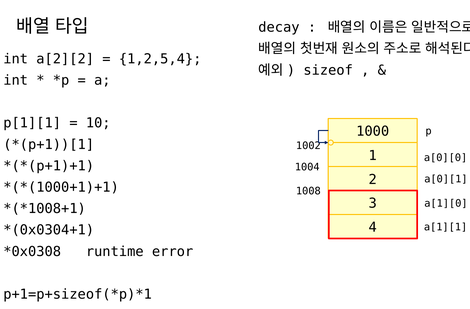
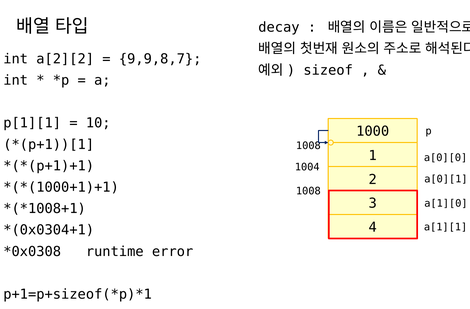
1,2,5,4: 1,2,5,4 -> 9,9,8,7
1002 at (308, 145): 1002 -> 1008
